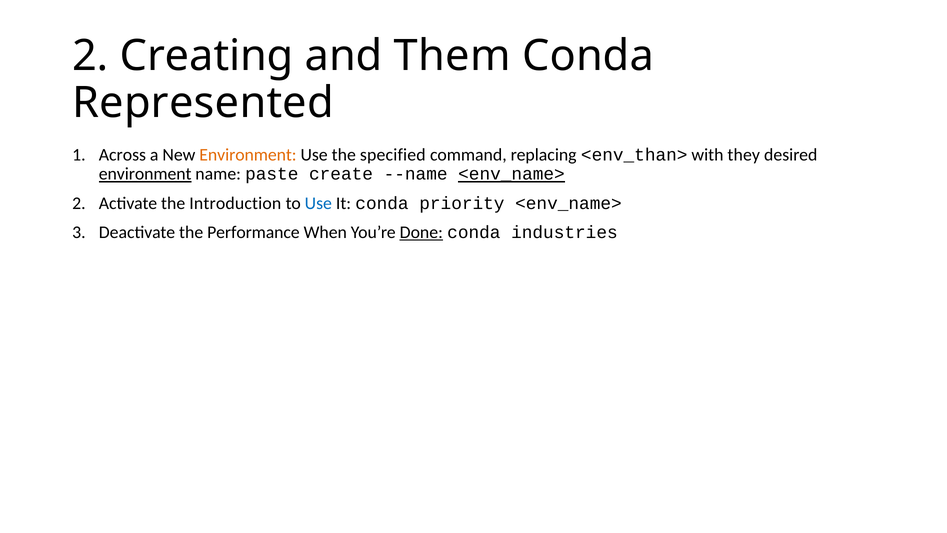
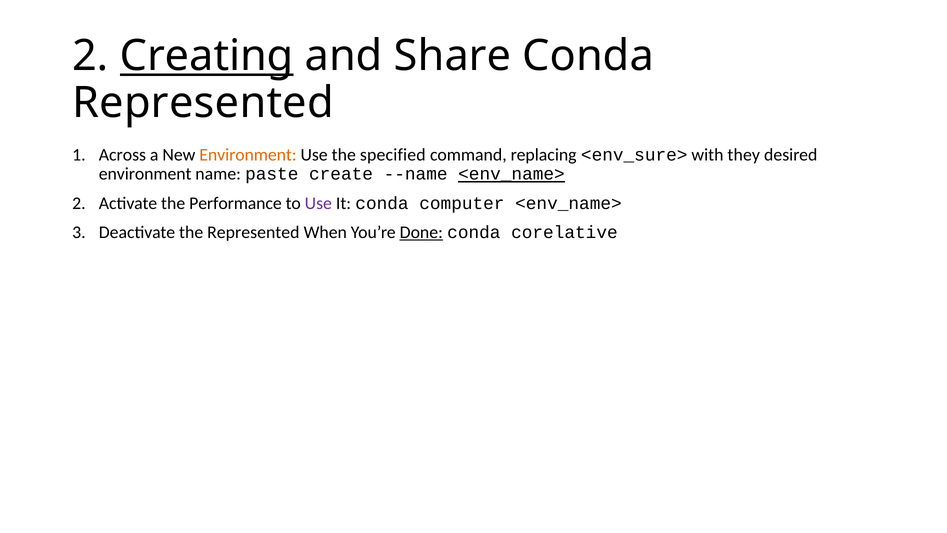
Creating underline: none -> present
Them: Them -> Share
<env_than>: <env_than> -> <env_sure>
environment at (145, 174) underline: present -> none
Introduction: Introduction -> Performance
Use at (318, 203) colour: blue -> purple
priority: priority -> computer
the Performance: Performance -> Represented
industries: industries -> corelative
